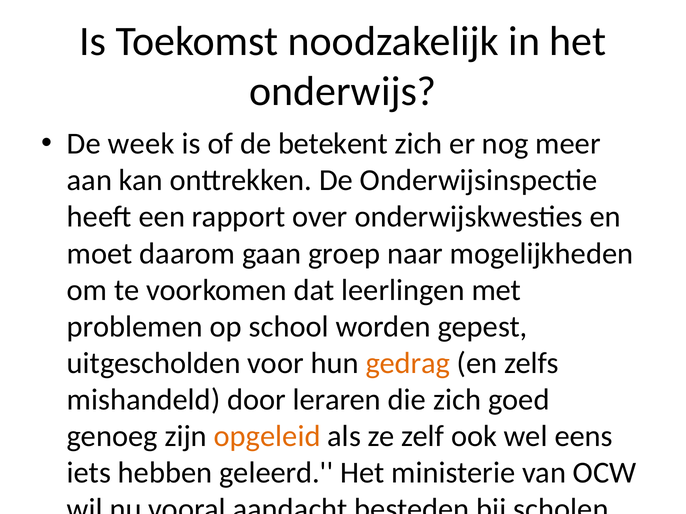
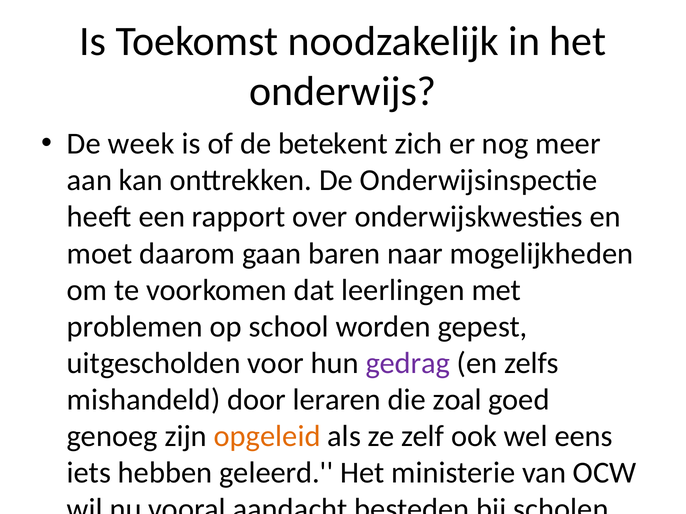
groep: groep -> baren
gedrag colour: orange -> purple
die zich: zich -> zoal
